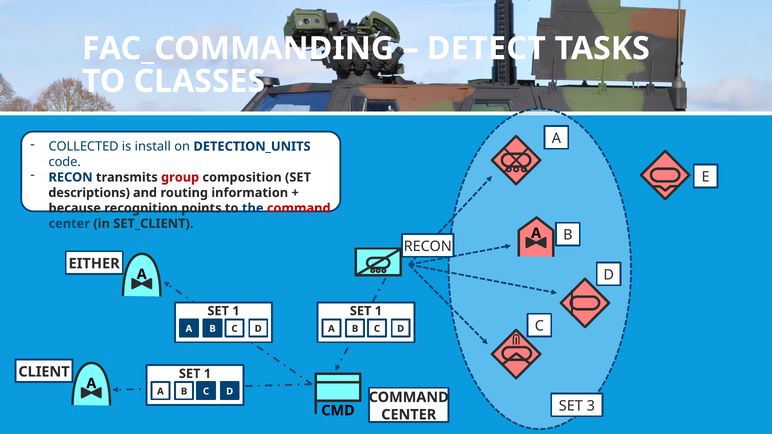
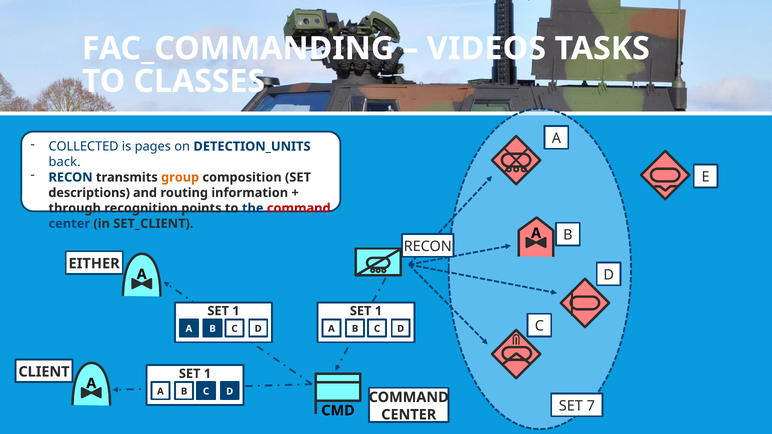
DETECT: DETECT -> VIDEOS
install: install -> pages
code: code -> back
group colour: red -> orange
because: because -> through
3: 3 -> 7
